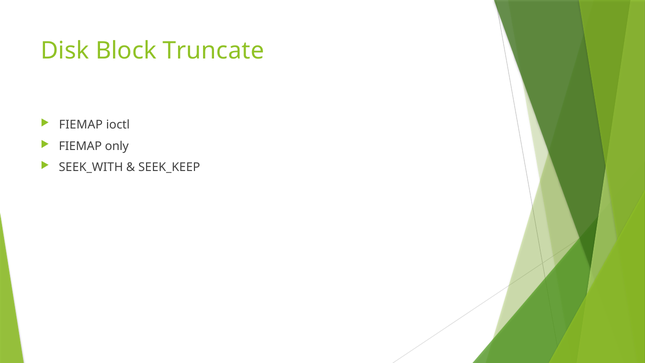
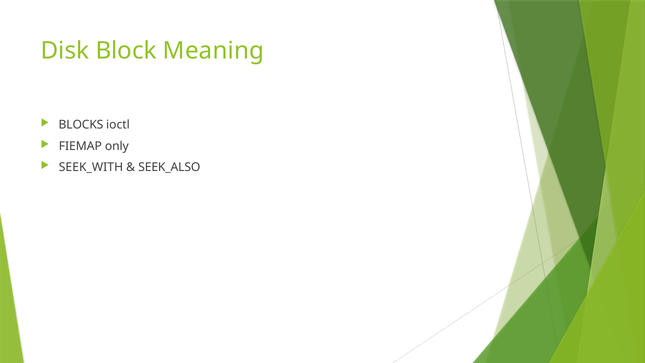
Truncate: Truncate -> Meaning
FIEMAP at (81, 125): FIEMAP -> BLOCKS
SEEK_KEEP: SEEK_KEEP -> SEEK_ALSO
